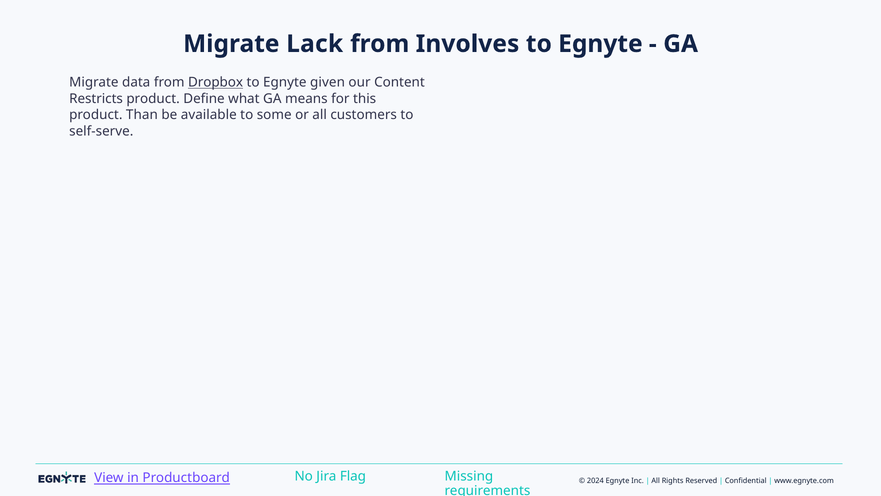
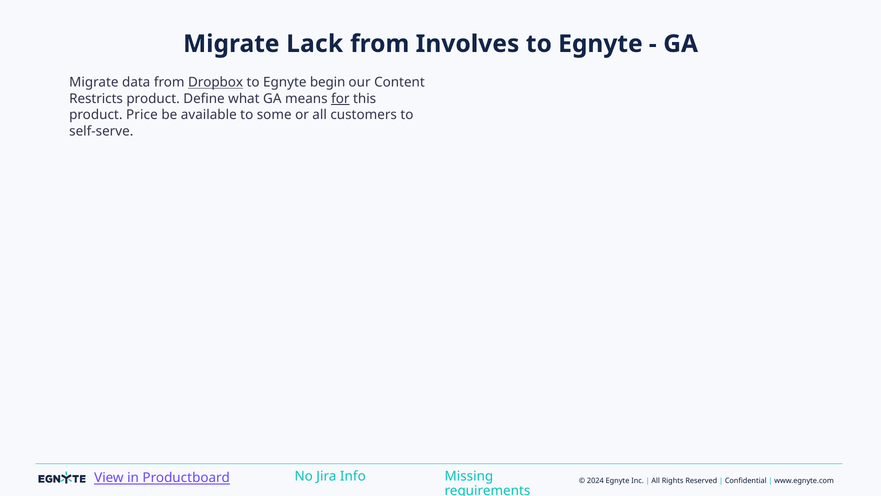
given: given -> begin
for underline: none -> present
Than: Than -> Price
Flag: Flag -> Info
